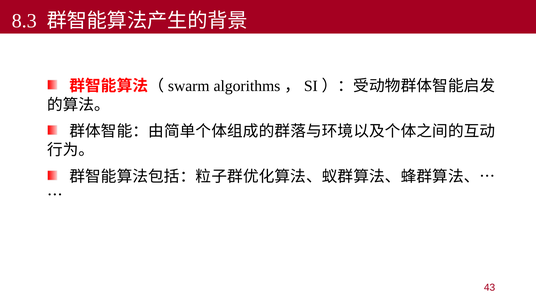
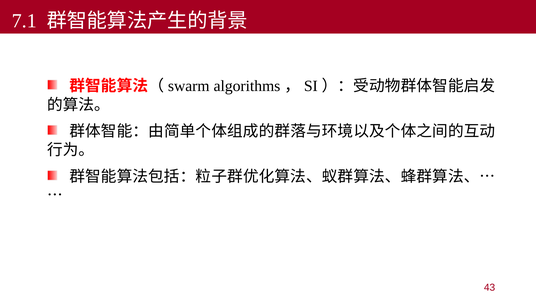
8.3: 8.3 -> 7.1
